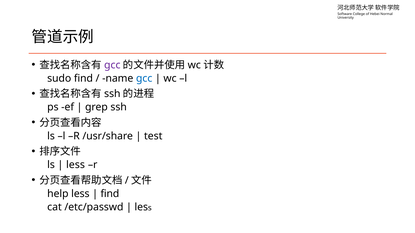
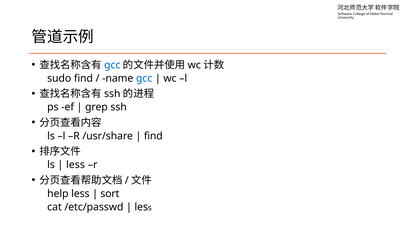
gcc at (112, 65) colour: purple -> blue
test at (153, 136): test -> find
find at (110, 194): find -> sort
